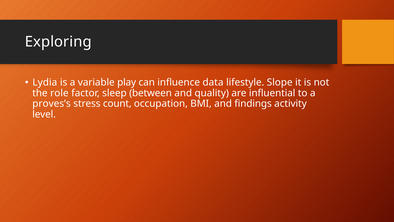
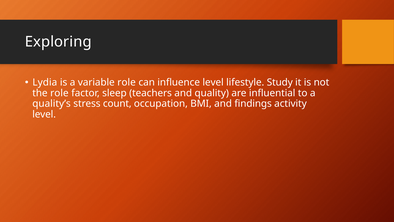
variable play: play -> role
influence data: data -> level
Slope: Slope -> Study
between: between -> teachers
proves’s: proves’s -> quality’s
